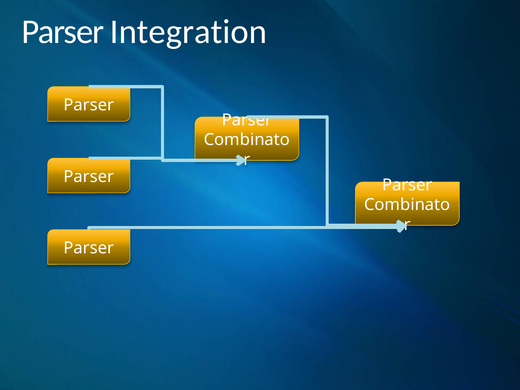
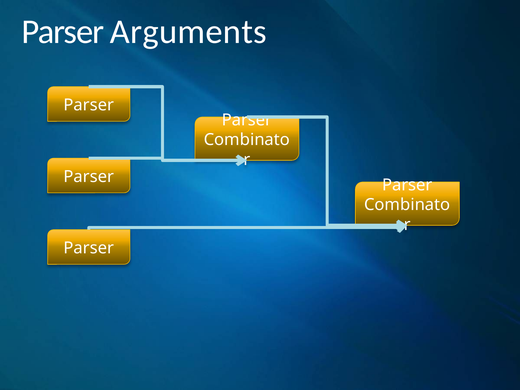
Integration: Integration -> Arguments
